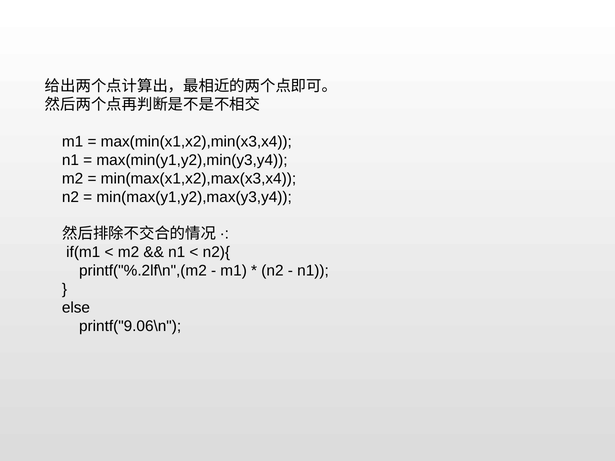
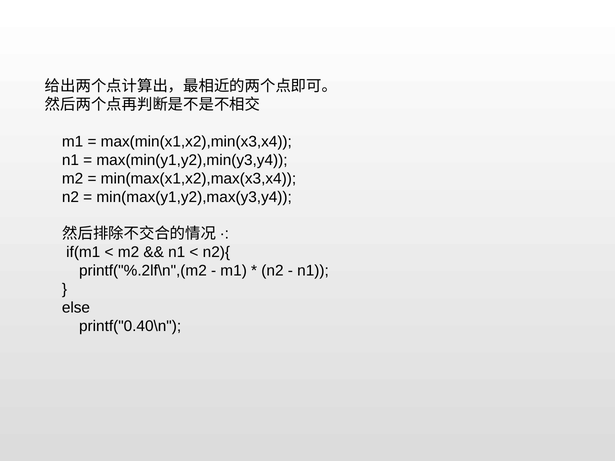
printf("9.06\n: printf("9.06\n -> printf("0.40\n
